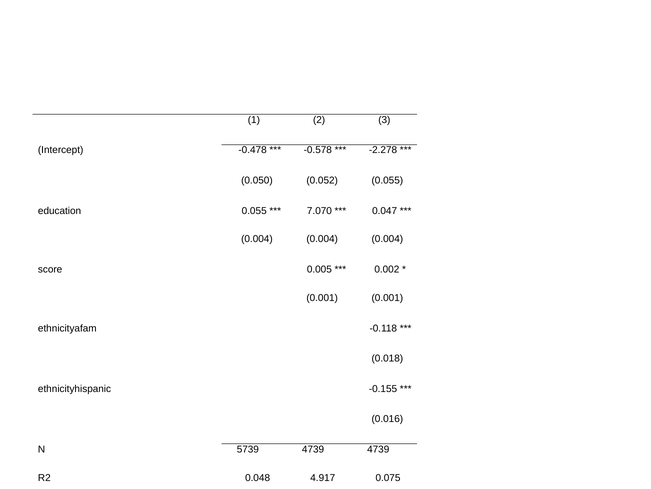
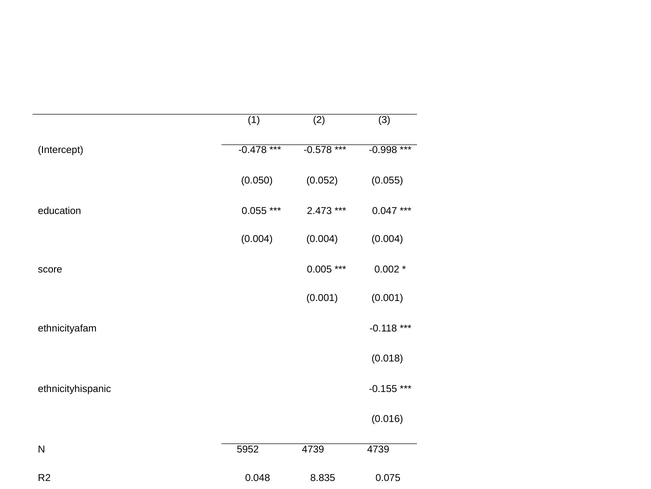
-2.278: -2.278 -> -0.998
7.070: 7.070 -> 2.473
5739: 5739 -> 5952
4.917: 4.917 -> 8.835
